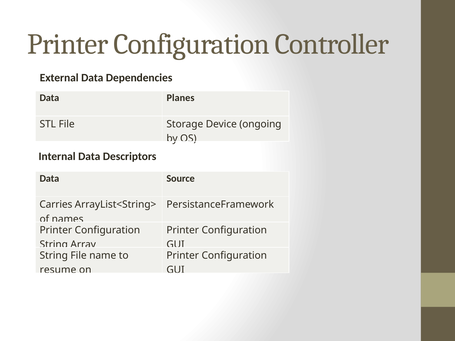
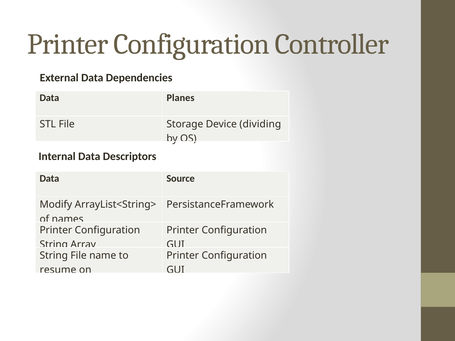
ongoing: ongoing -> dividing
Carries: Carries -> Modify
